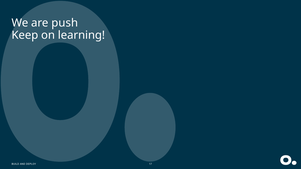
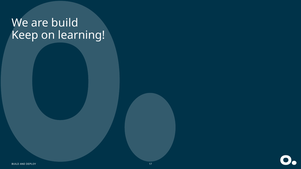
are push: push -> build
